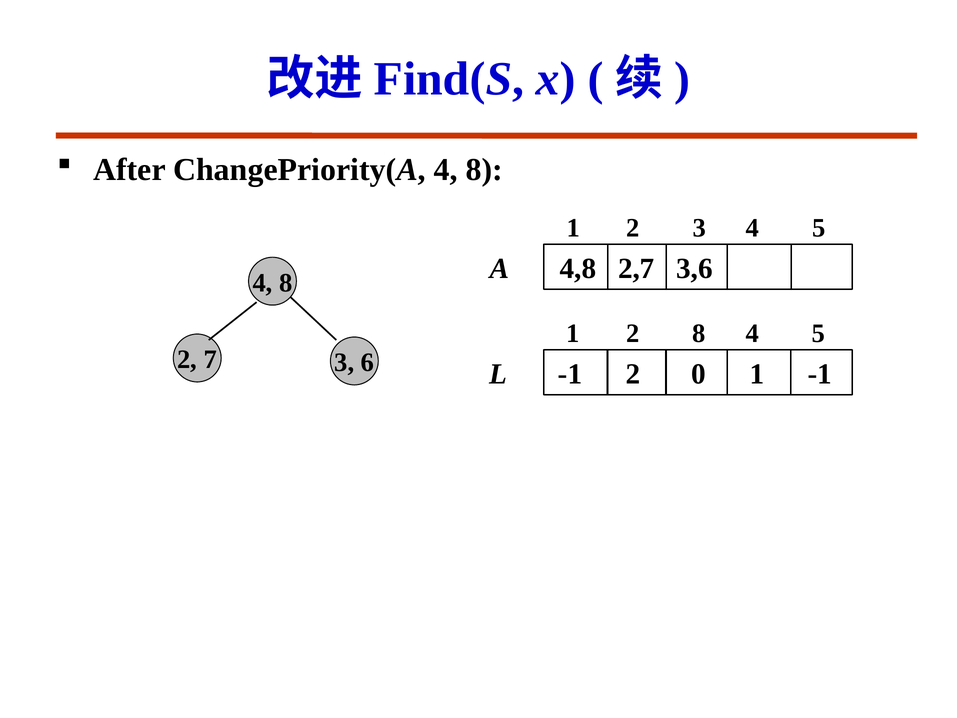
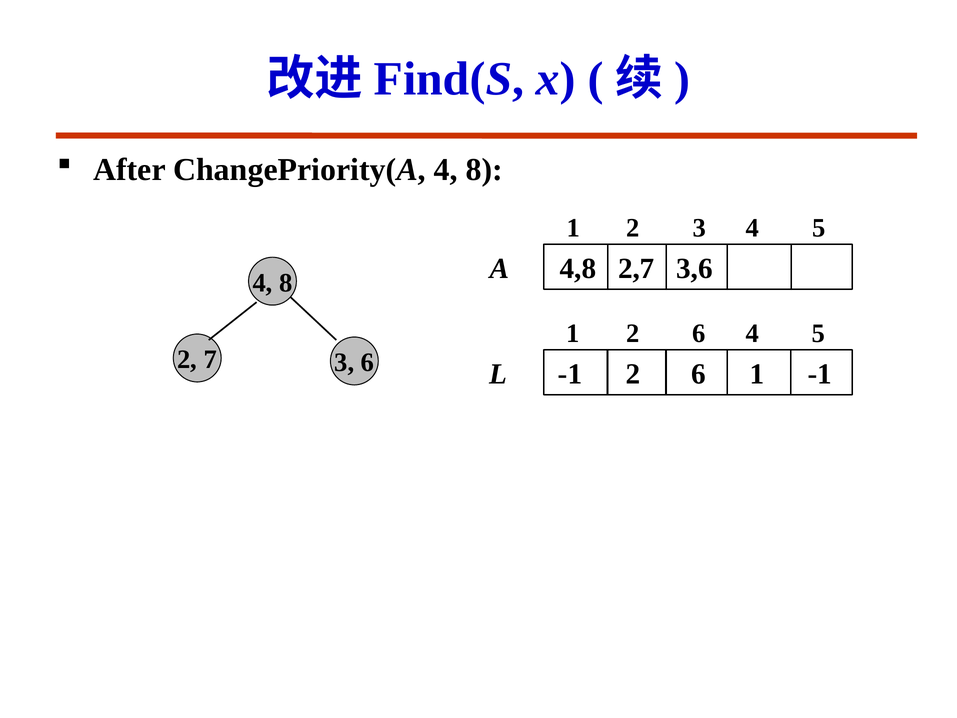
1 2 8: 8 -> 6
-1 2 0: 0 -> 6
